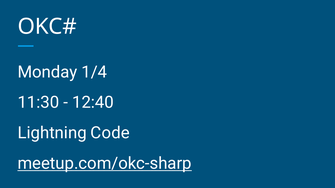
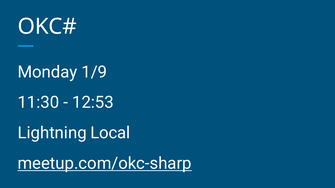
1/4: 1/4 -> 1/9
12:40: 12:40 -> 12:53
Code: Code -> Local
